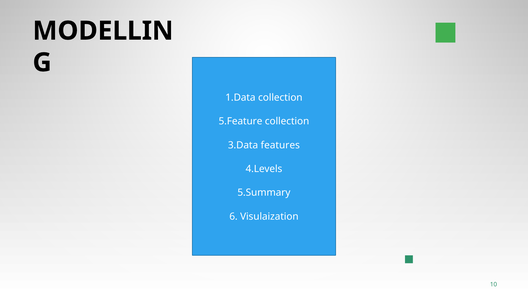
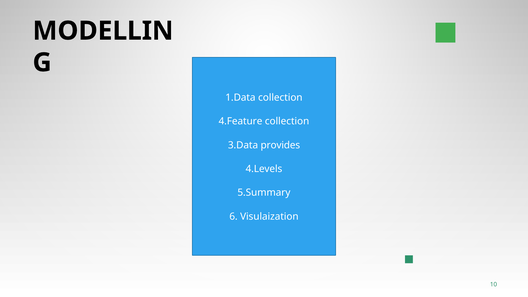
5.Feature: 5.Feature -> 4.Feature
features: features -> provides
